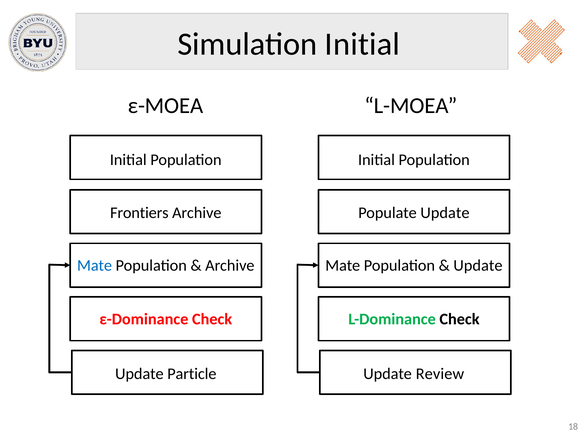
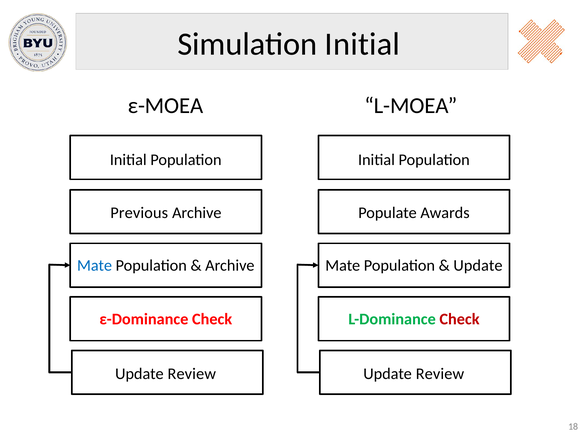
Frontiers: Frontiers -> Previous
Populate Update: Update -> Awards
Check at (459, 319) colour: black -> red
Particle at (192, 374): Particle -> Review
